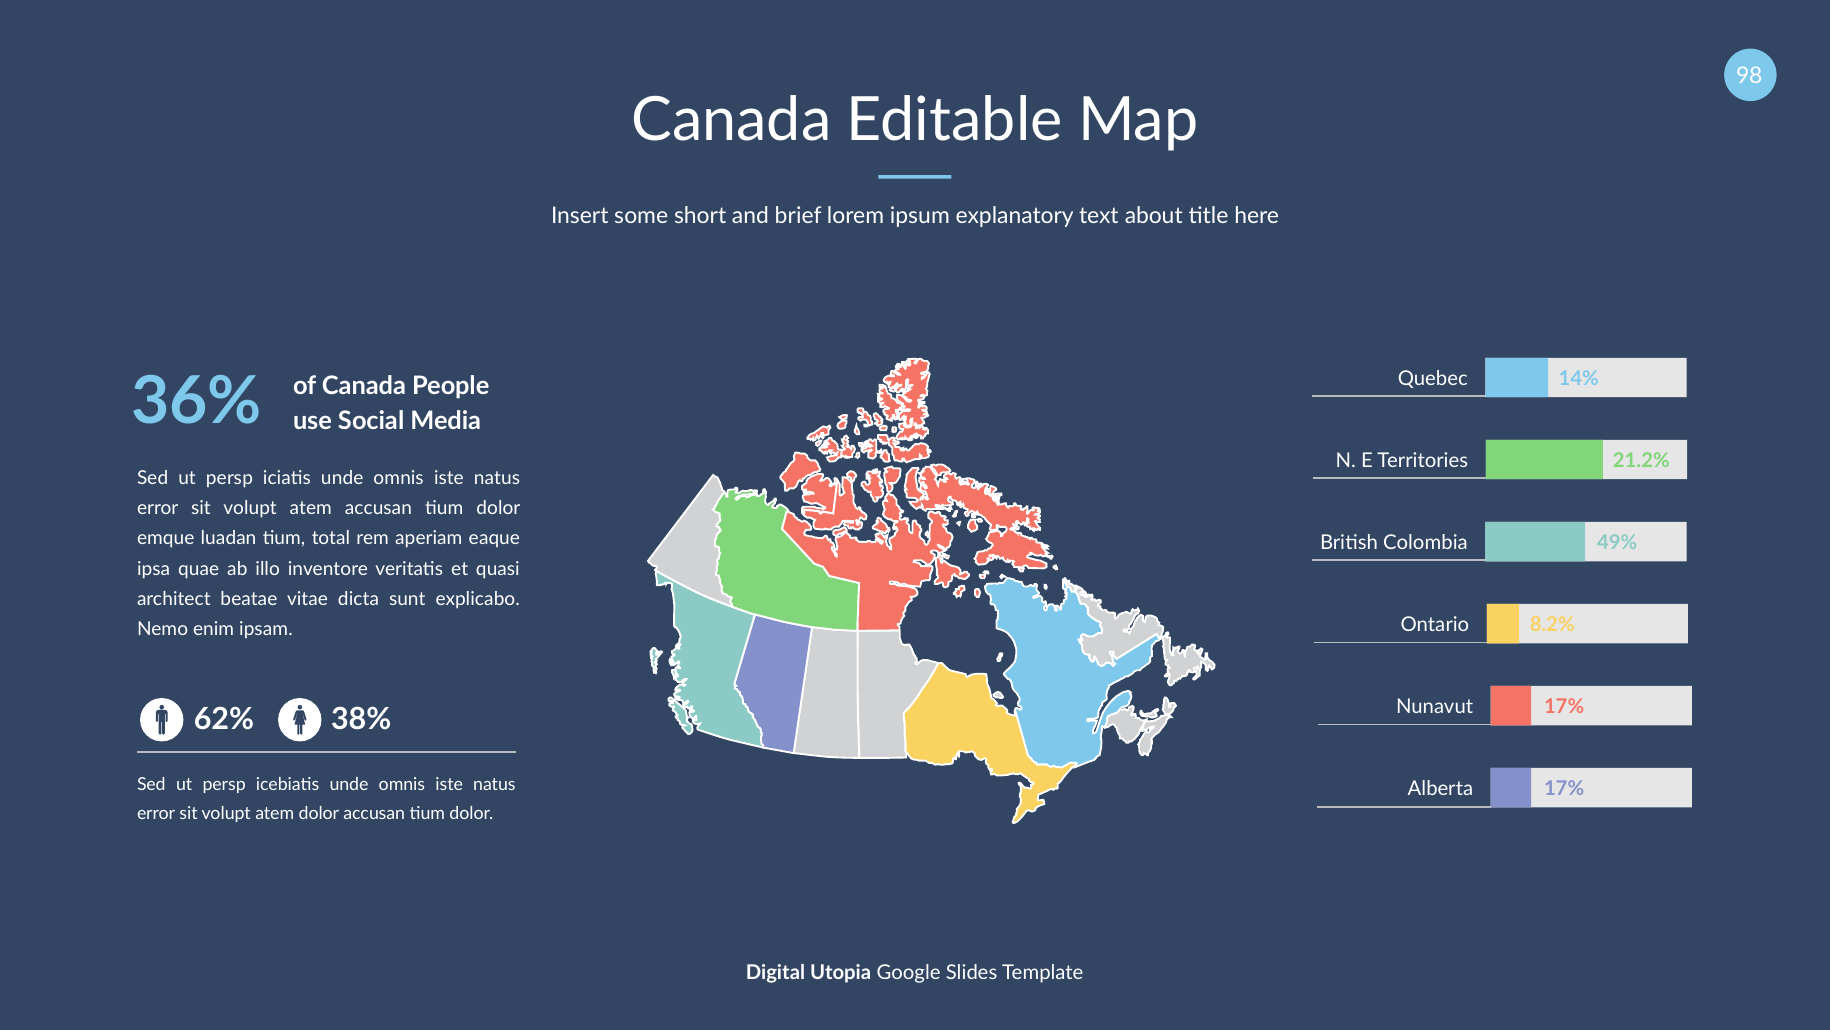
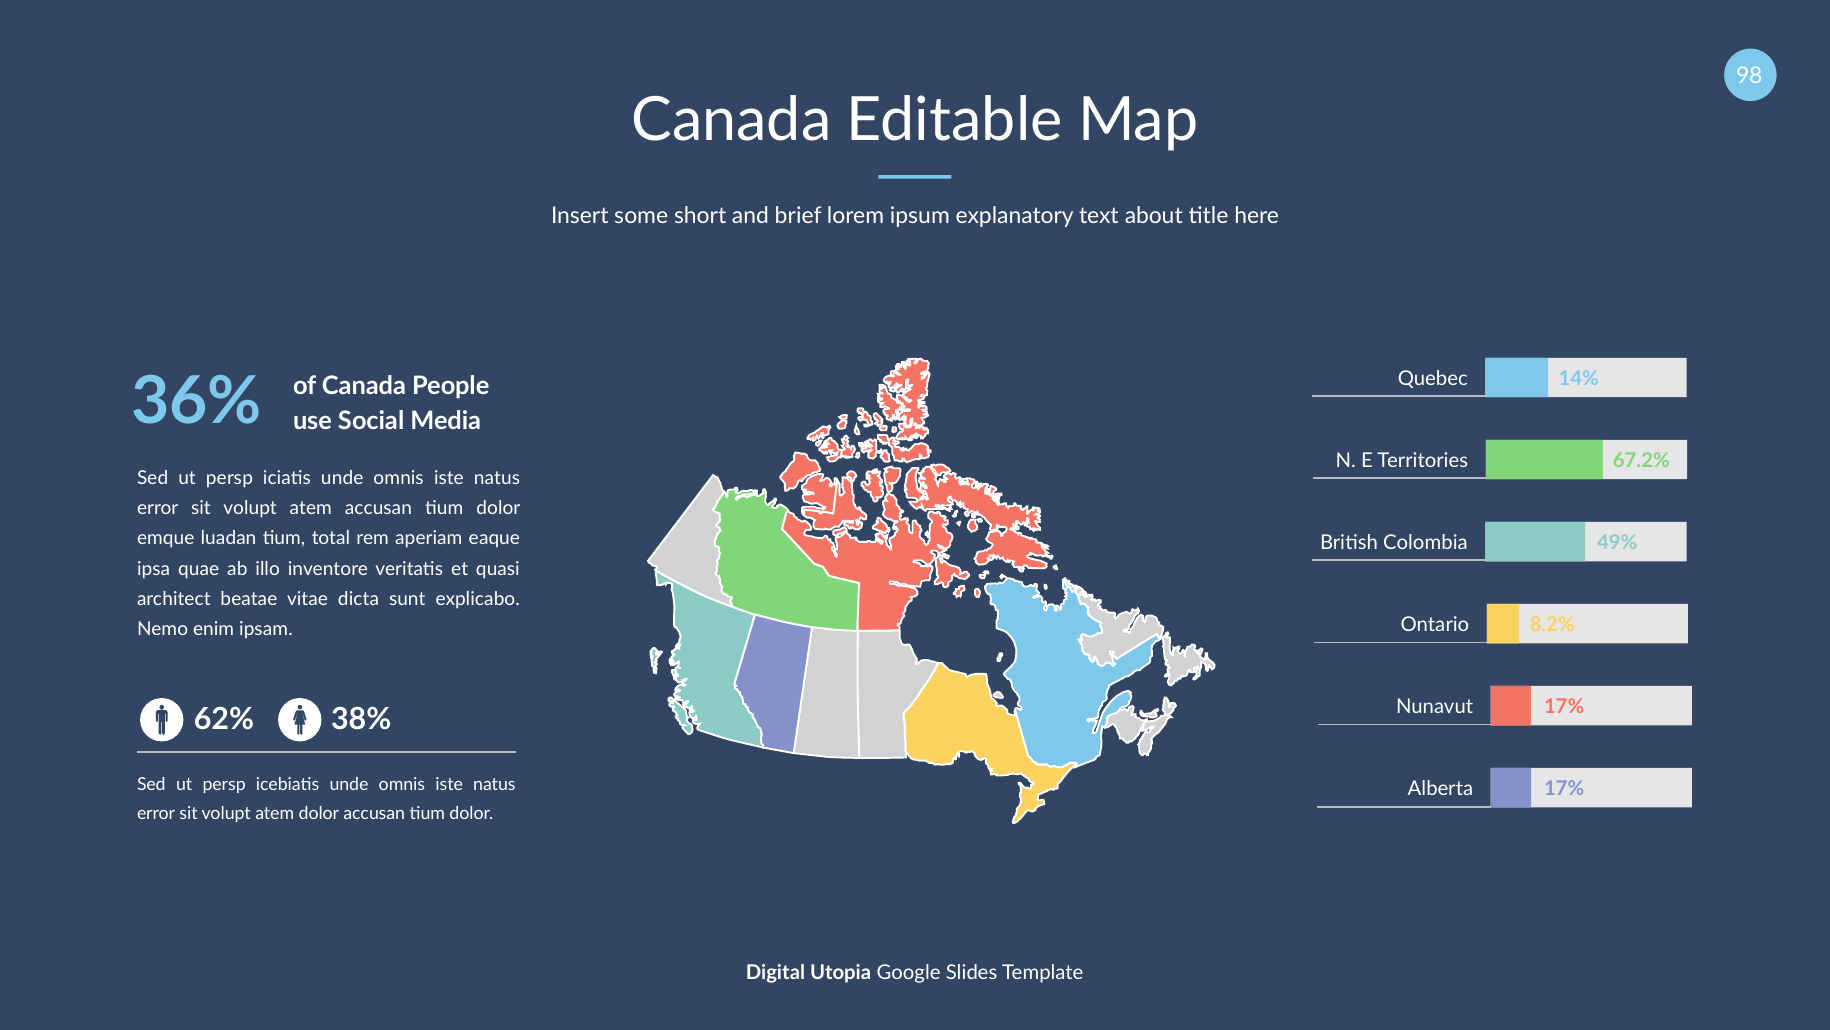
21.2%: 21.2% -> 67.2%
